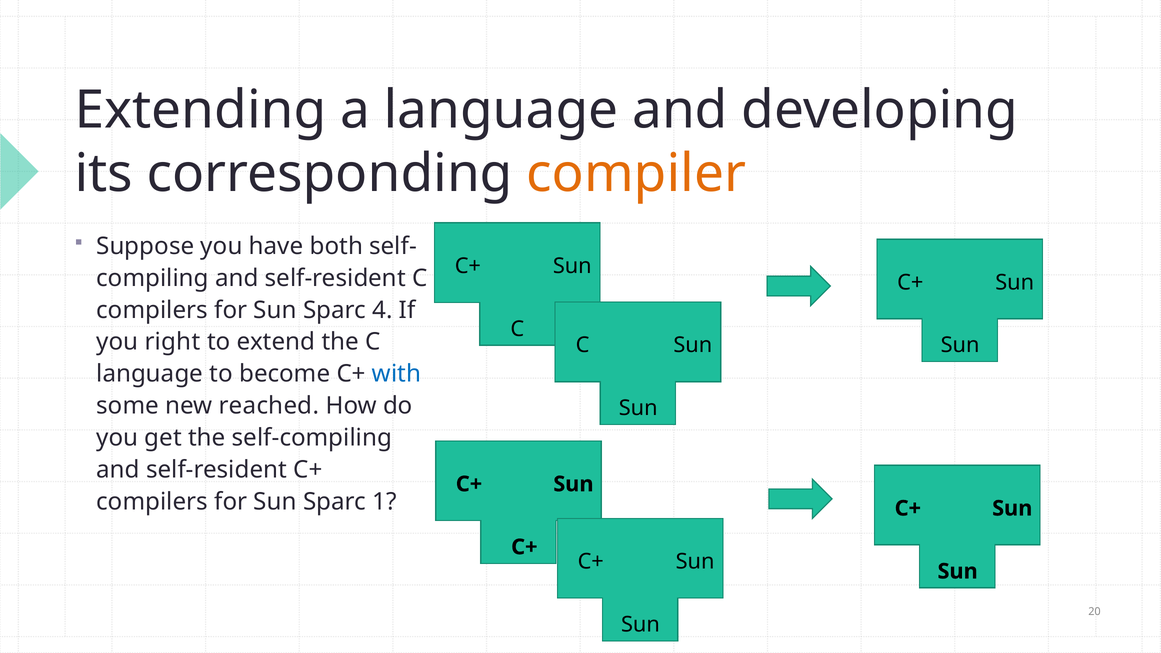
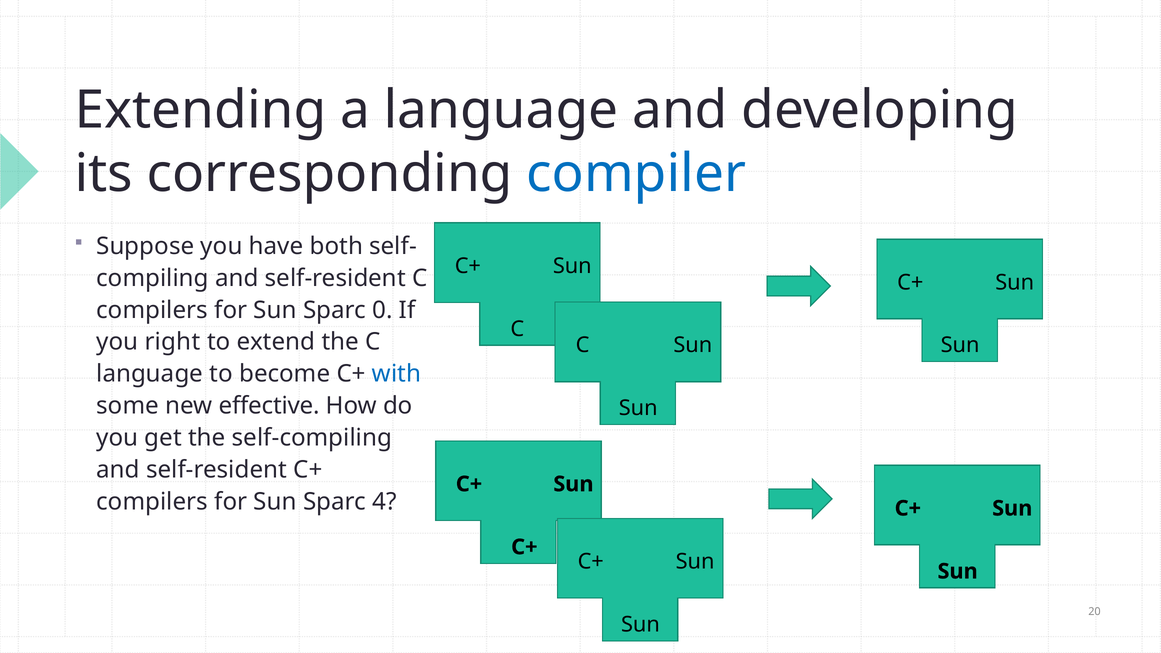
compiler colour: orange -> blue
4: 4 -> 0
reached: reached -> effective
1: 1 -> 4
